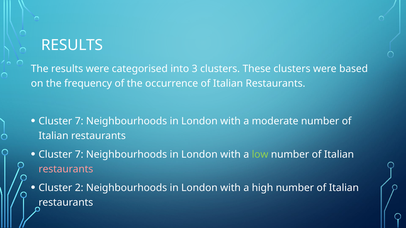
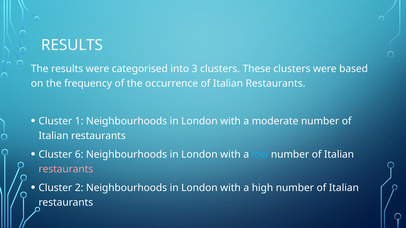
7 at (79, 121): 7 -> 1
7 at (79, 155): 7 -> 6
low colour: light green -> light blue
